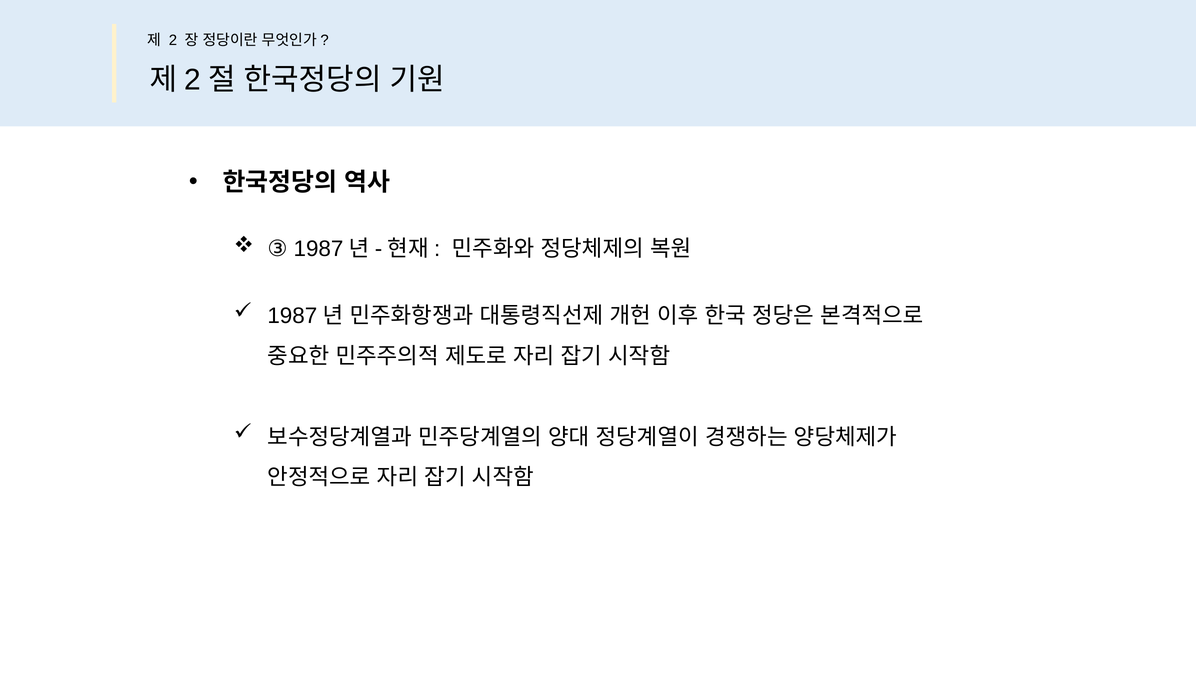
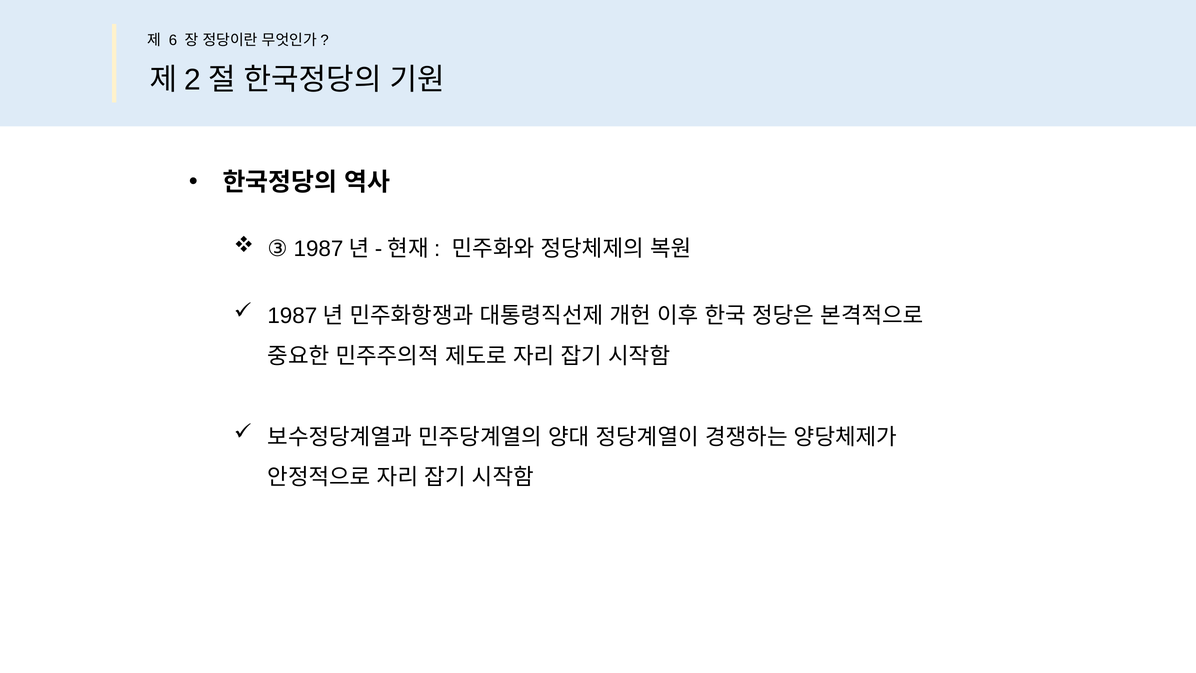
2: 2 -> 6
